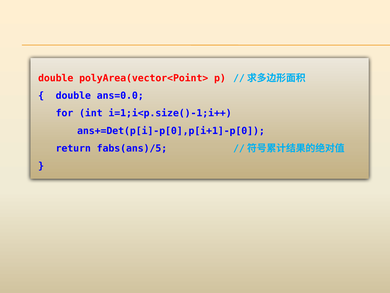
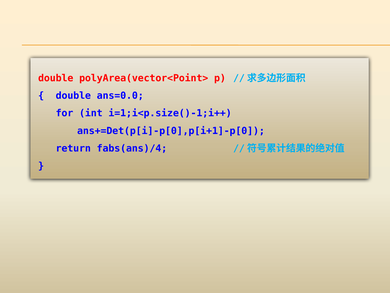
fabs(ans)/5: fabs(ans)/5 -> fabs(ans)/4
